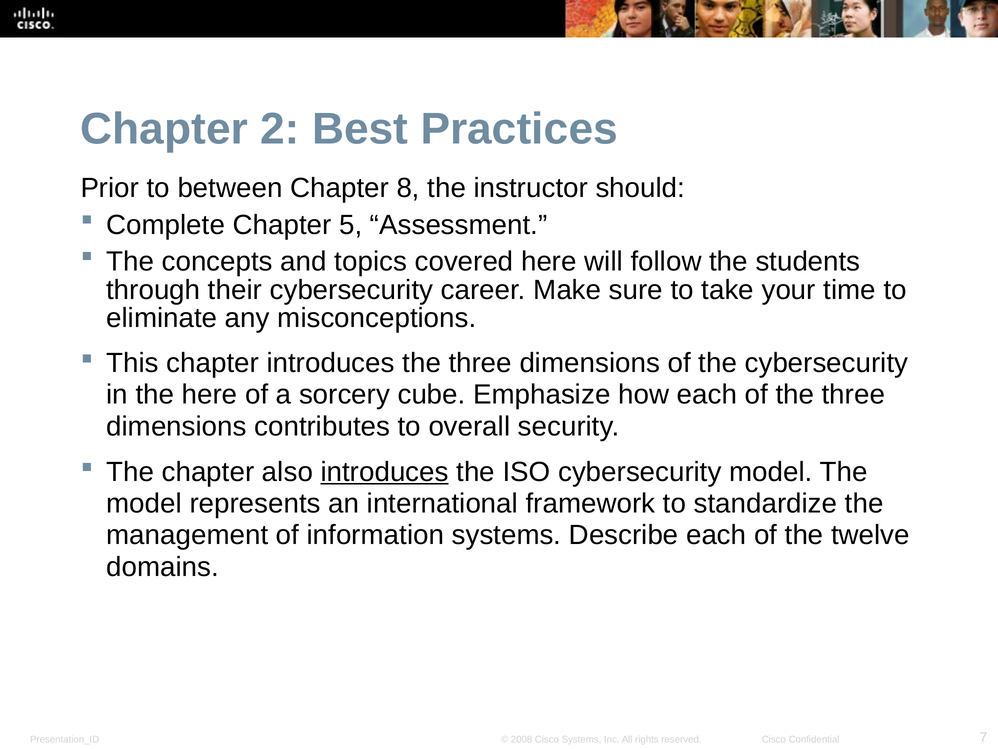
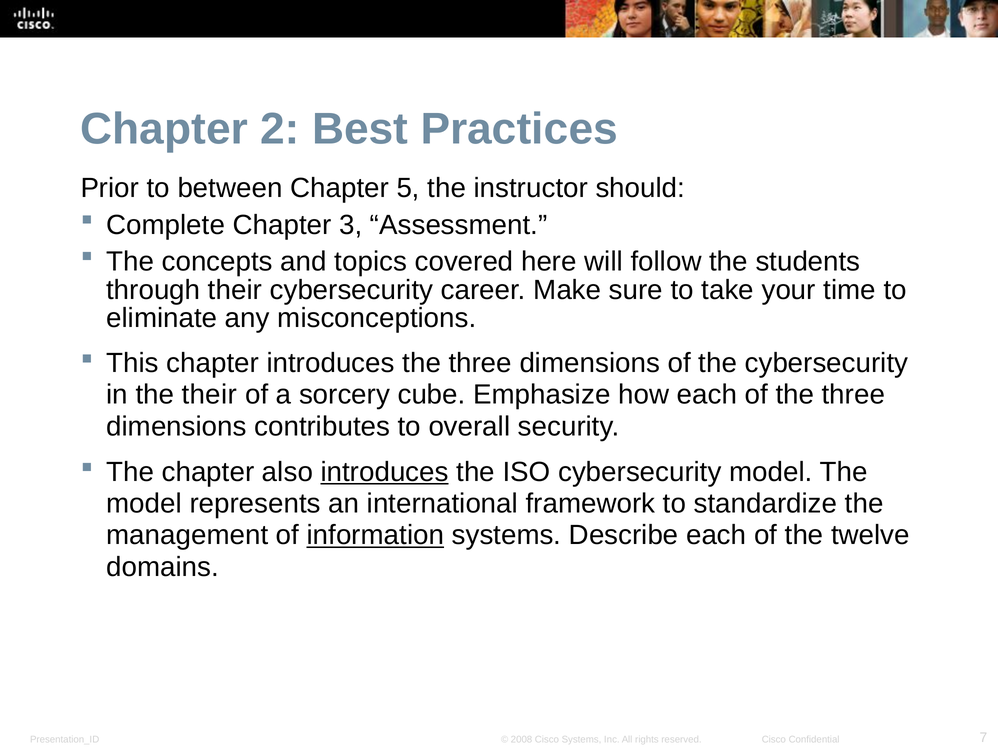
8: 8 -> 5
5: 5 -> 3
the here: here -> their
information underline: none -> present
